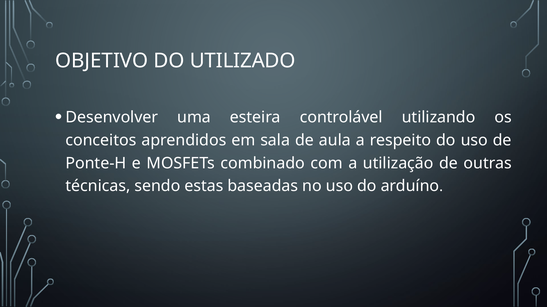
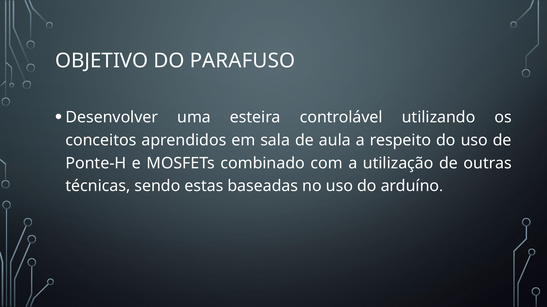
UTILIZADO: UTILIZADO -> PARAFUSO
